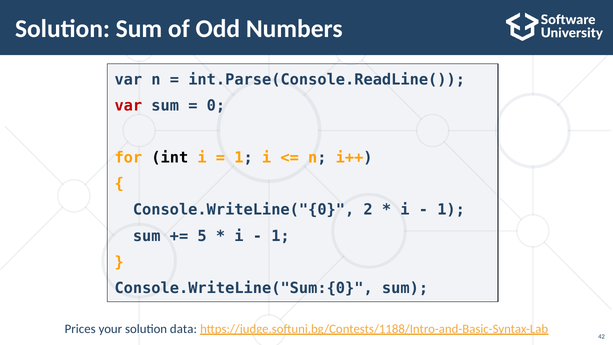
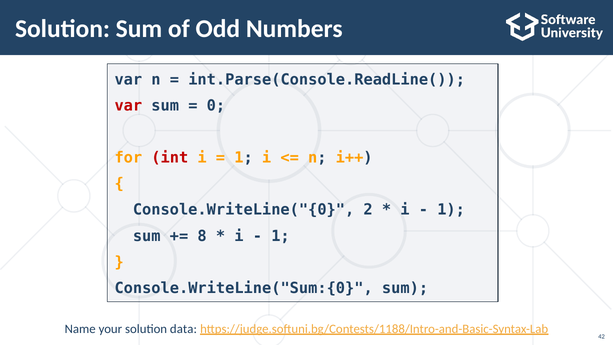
int colour: black -> red
5: 5 -> 8
Prices: Prices -> Name
